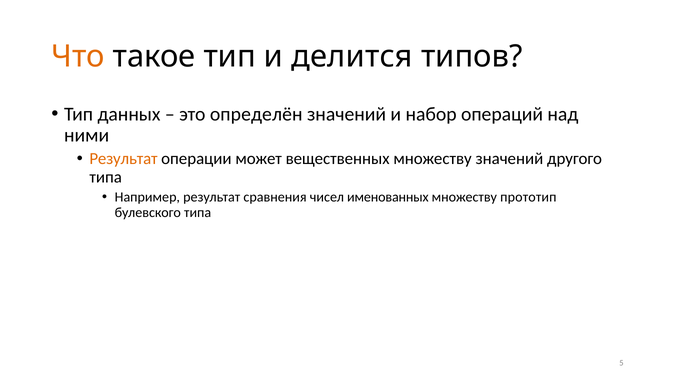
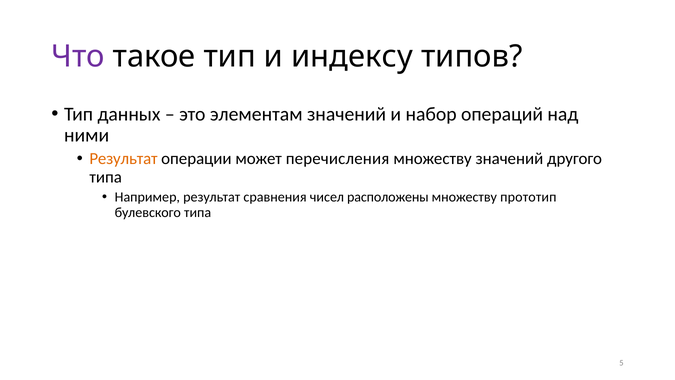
Что colour: orange -> purple
делится: делится -> индексу
определён: определён -> элементам
вещественных: вещественных -> перечисления
именованных: именованных -> расположены
